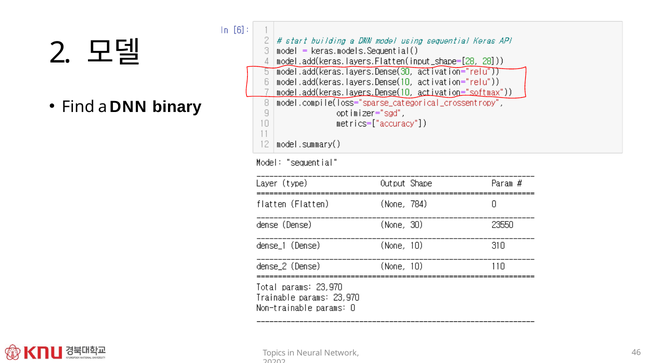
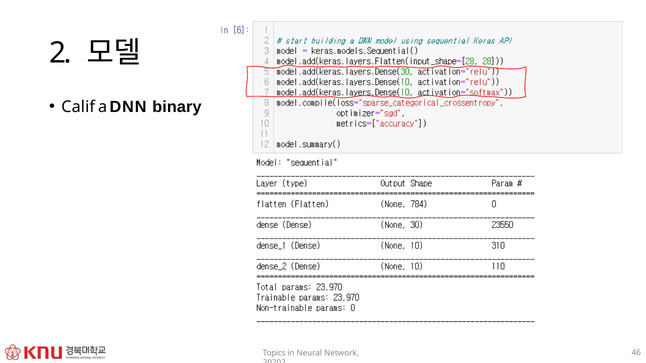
Find: Find -> Calif
